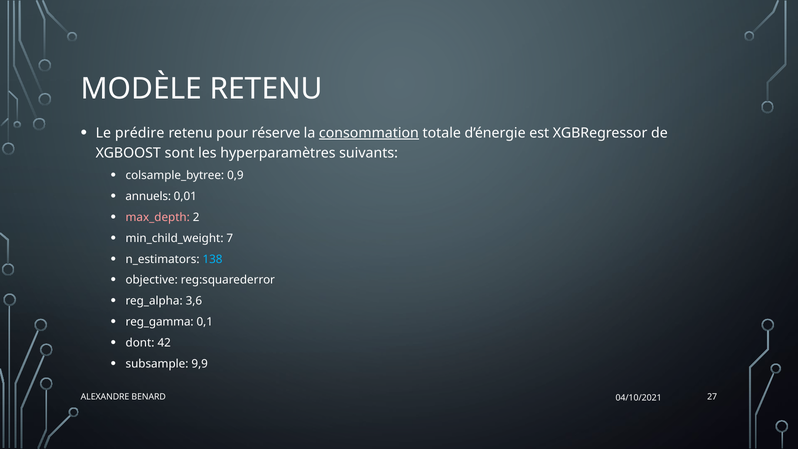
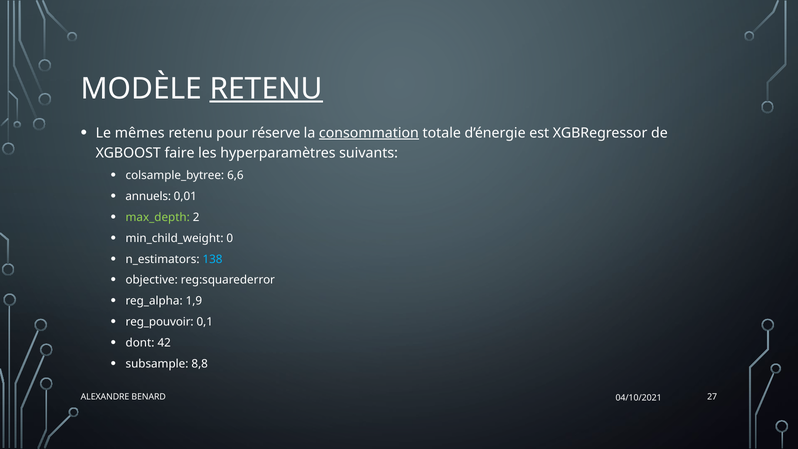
RETENU at (266, 89) underline: none -> present
prédire: prédire -> mêmes
sont: sont -> faire
0,9: 0,9 -> 6,6
max_depth colour: pink -> light green
7: 7 -> 0
3,6: 3,6 -> 1,9
reg_gamma: reg_gamma -> reg_pouvoir
9,9: 9,9 -> 8,8
